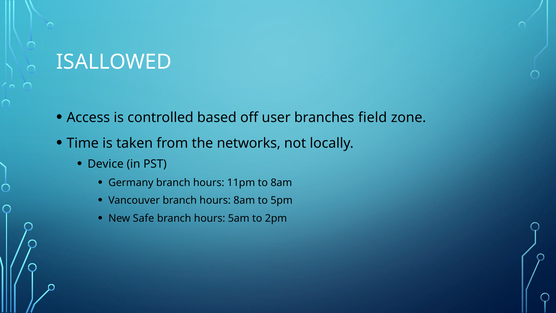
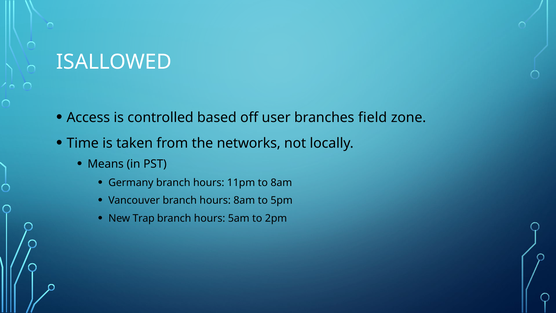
Device: Device -> Means
Safe: Safe -> Trap
